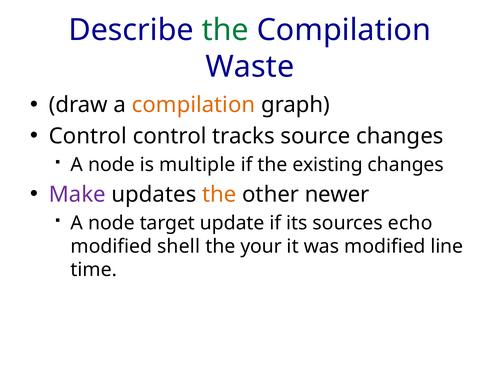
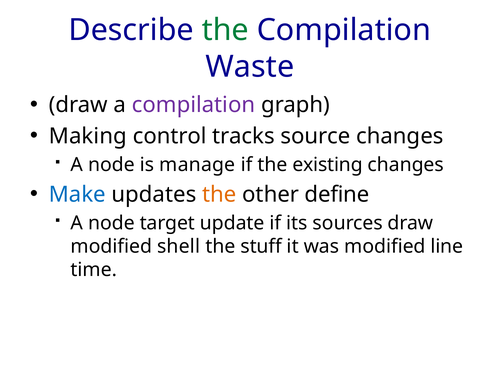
compilation at (194, 105) colour: orange -> purple
Control at (88, 136): Control -> Making
multiple: multiple -> manage
Make colour: purple -> blue
newer: newer -> define
sources echo: echo -> draw
your: your -> stuff
